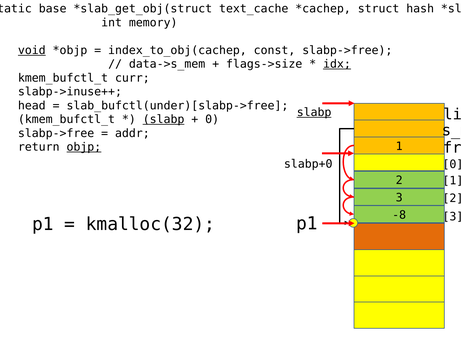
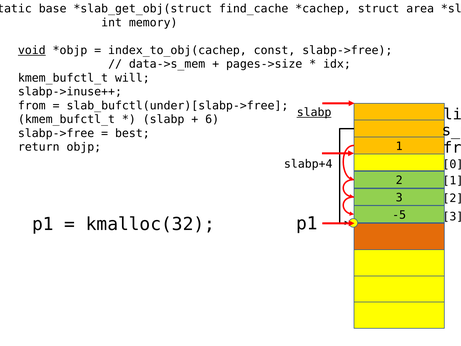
text_cache: text_cache -> find_cache
hash: hash -> area
flags->size: flags->size -> pages->size
idx underline: present -> none
curr: curr -> will
head: head -> from
slabp at (164, 119) underline: present -> none
0 at (212, 119): 0 -> 6
addr: addr -> best
objp underline: present -> none
slabp+0: slabp+0 -> slabp+4
-8: -8 -> -5
